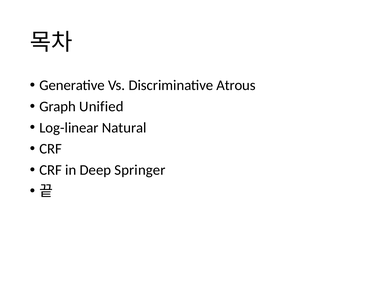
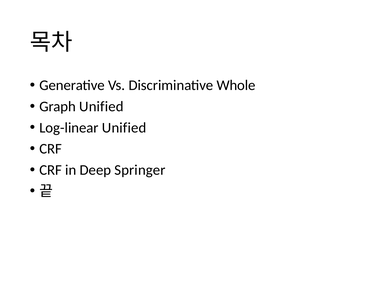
Atrous: Atrous -> Whole
Log-linear Natural: Natural -> Unified
